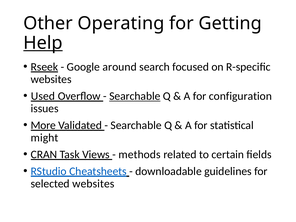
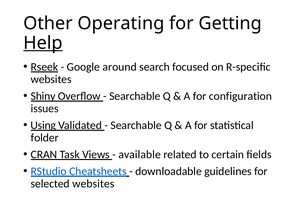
Used: Used -> Shiny
Searchable at (135, 96) underline: present -> none
More: More -> Using
might: might -> folder
methods: methods -> available
